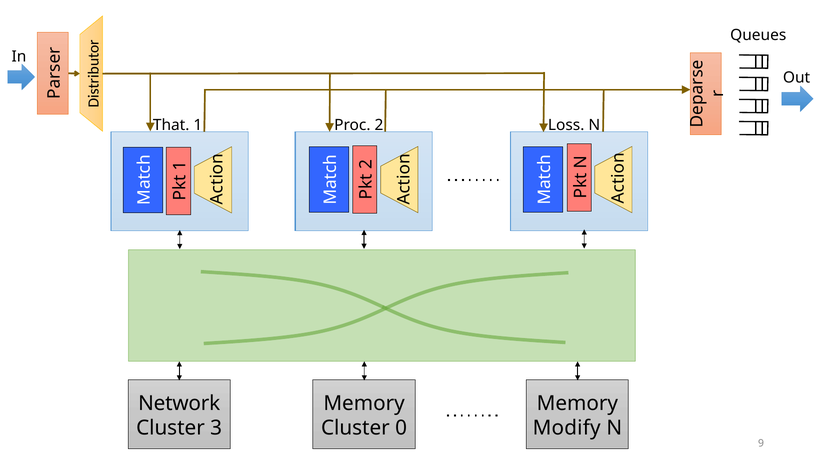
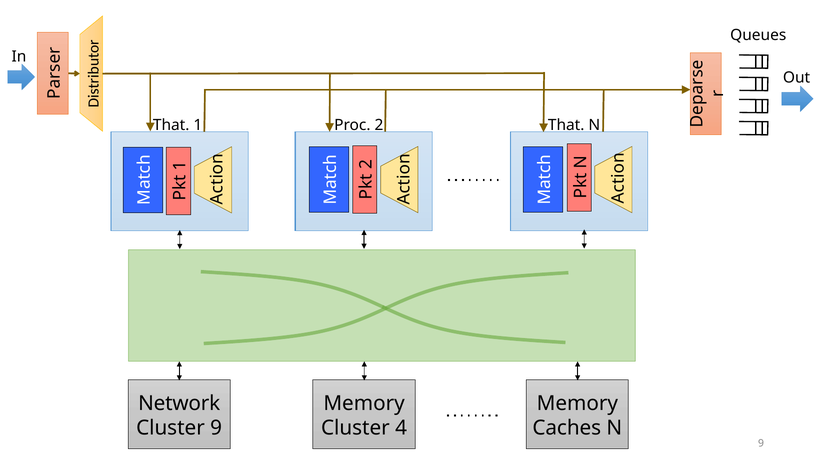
2 Loss: Loss -> That
Cluster 3: 3 -> 9
0: 0 -> 4
Modify: Modify -> Caches
